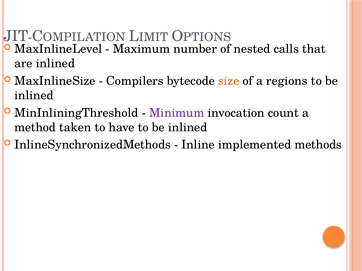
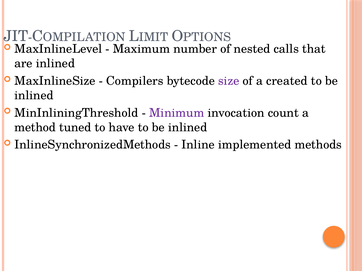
size colour: orange -> purple
regions: regions -> created
taken: taken -> tuned
